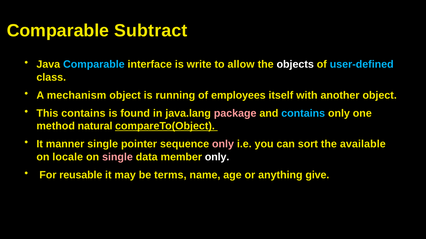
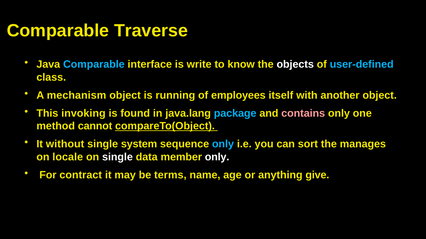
Subtract: Subtract -> Traverse
allow: allow -> know
This contains: contains -> invoking
package colour: pink -> light blue
contains at (303, 114) colour: light blue -> pink
natural: natural -> cannot
manner: manner -> without
pointer: pointer -> system
only at (223, 145) colour: pink -> light blue
available: available -> manages
single at (117, 157) colour: pink -> white
reusable: reusable -> contract
